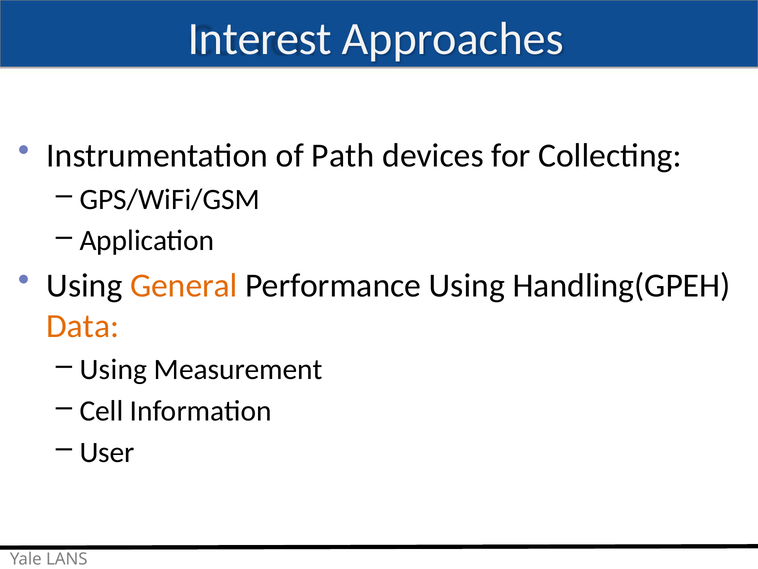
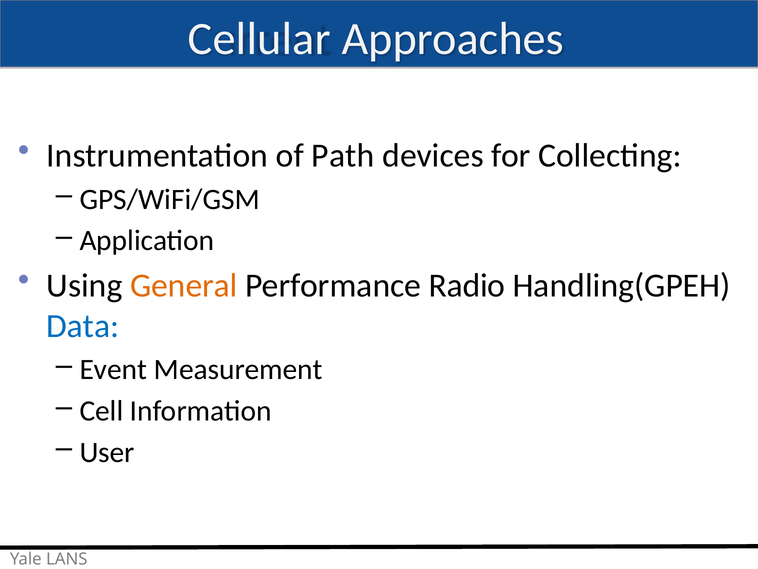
Interest: Interest -> Cellular
Performance Using: Using -> Radio
Data colour: orange -> blue
Using at (113, 369): Using -> Event
